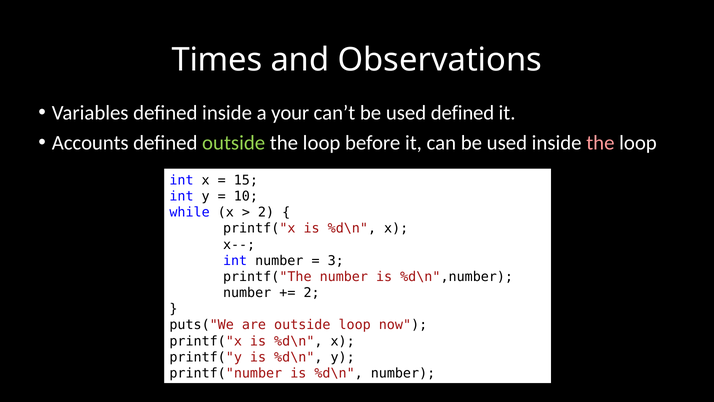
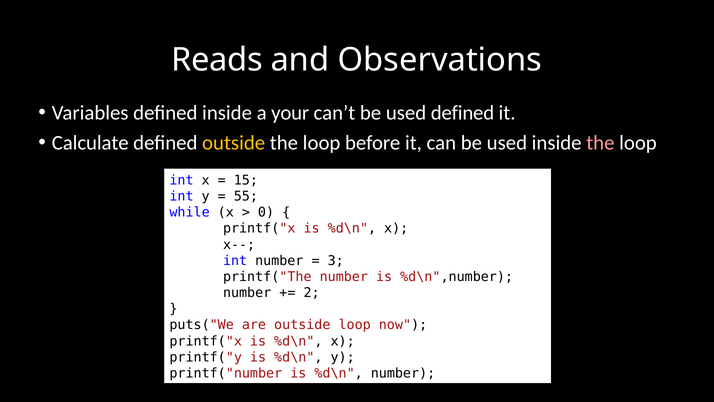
Times: Times -> Reads
Accounts: Accounts -> Calculate
outside at (234, 143) colour: light green -> yellow
10: 10 -> 55
2 at (266, 212): 2 -> 0
